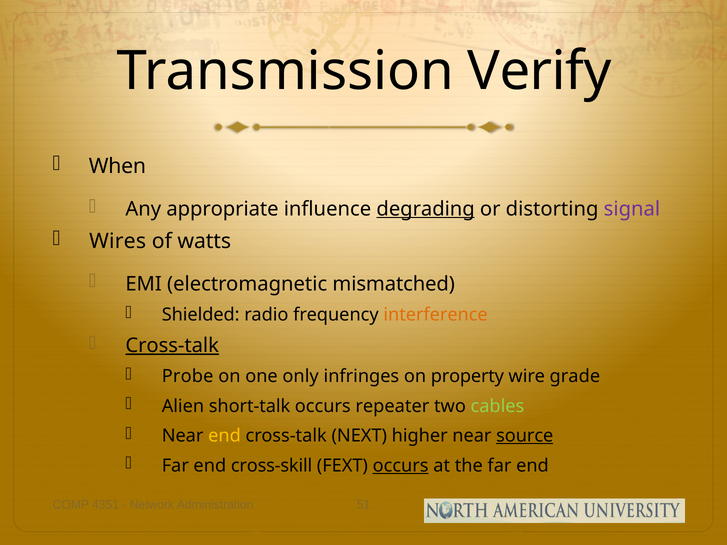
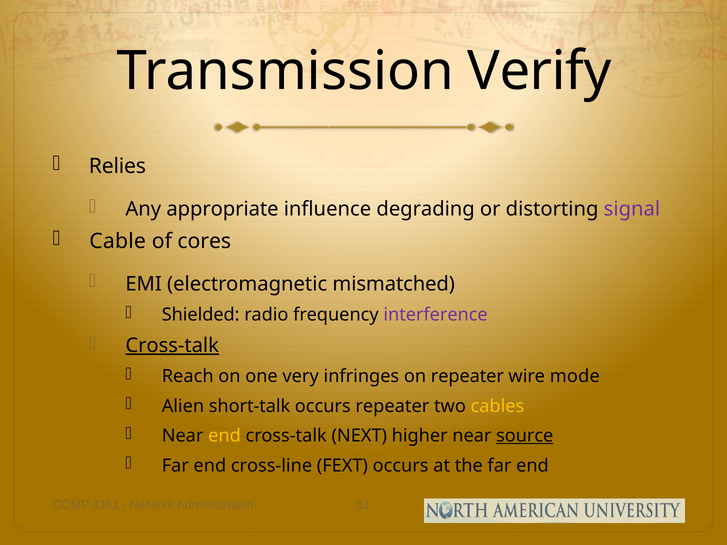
When: When -> Relies
degrading underline: present -> none
Wires: Wires -> Cable
watts: watts -> cores
interference colour: orange -> purple
Probe: Probe -> Reach
only: only -> very
on property: property -> repeater
grade: grade -> mode
cables colour: light green -> yellow
cross-skill: cross-skill -> cross-line
occurs at (401, 466) underline: present -> none
